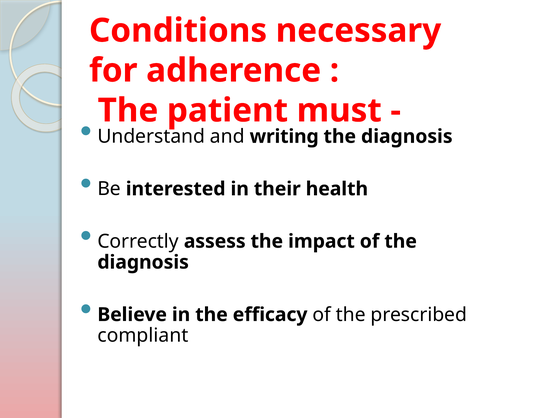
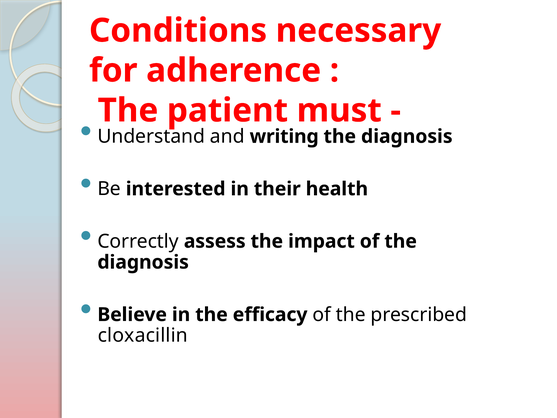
compliant: compliant -> cloxacillin
